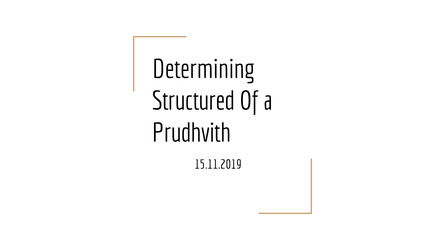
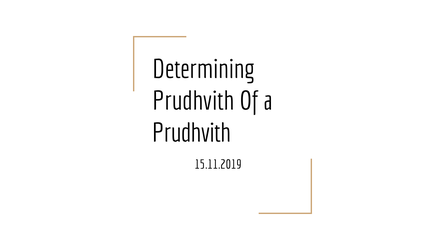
Structured at (194, 101): Structured -> Prudhvith
